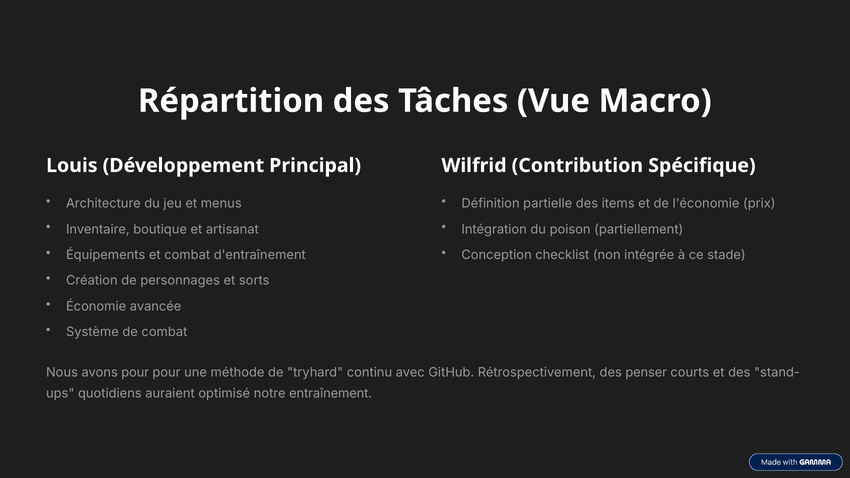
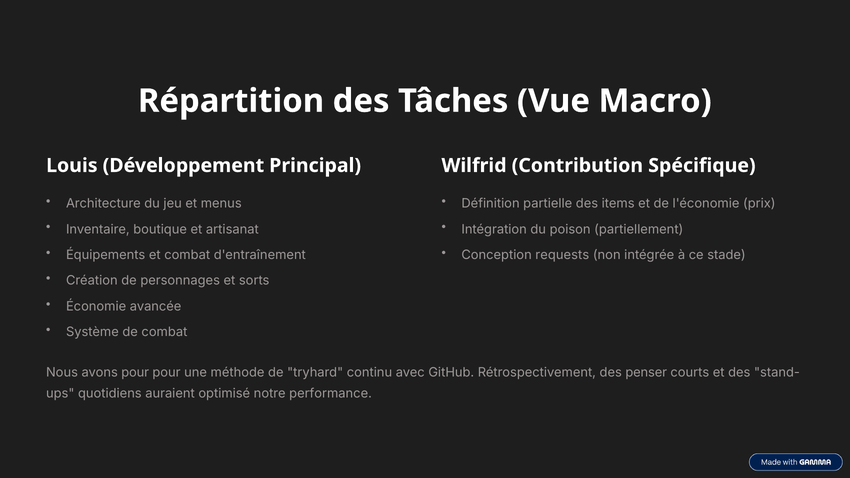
checklist: checklist -> requests
entraînement: entraînement -> performance
